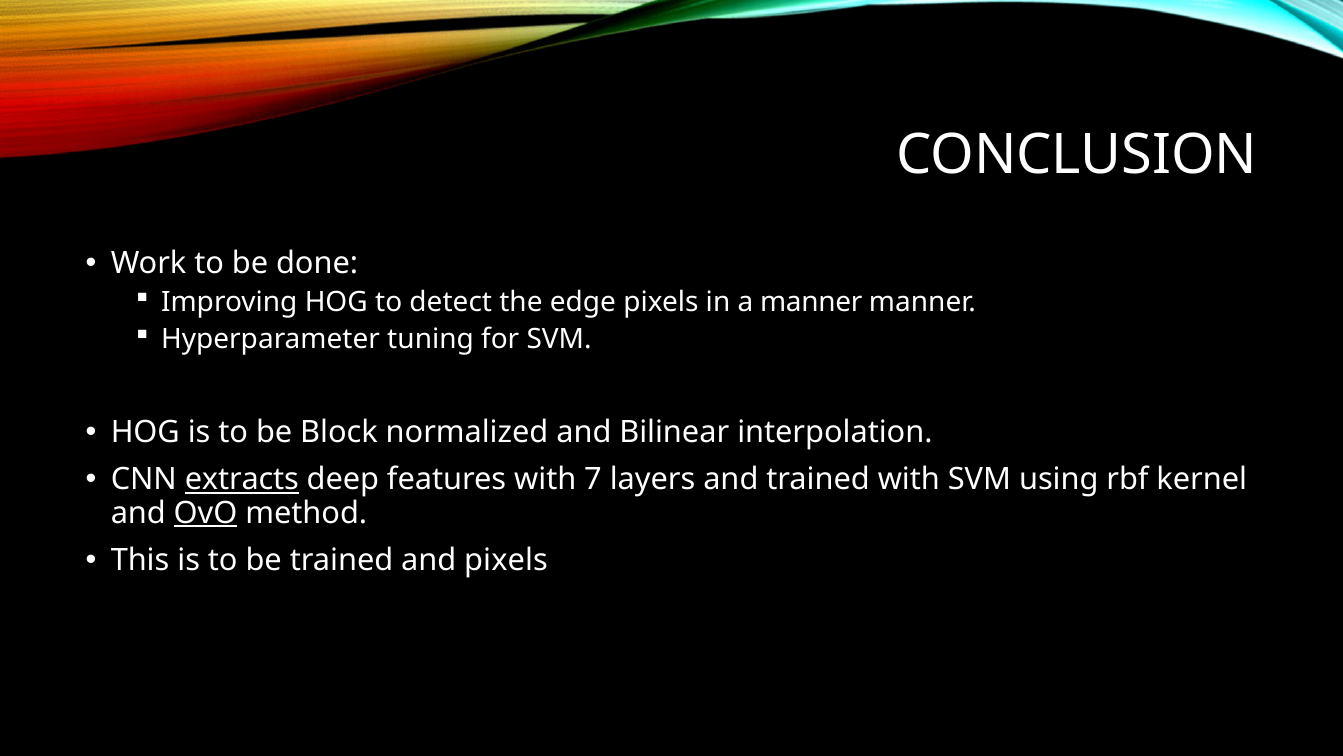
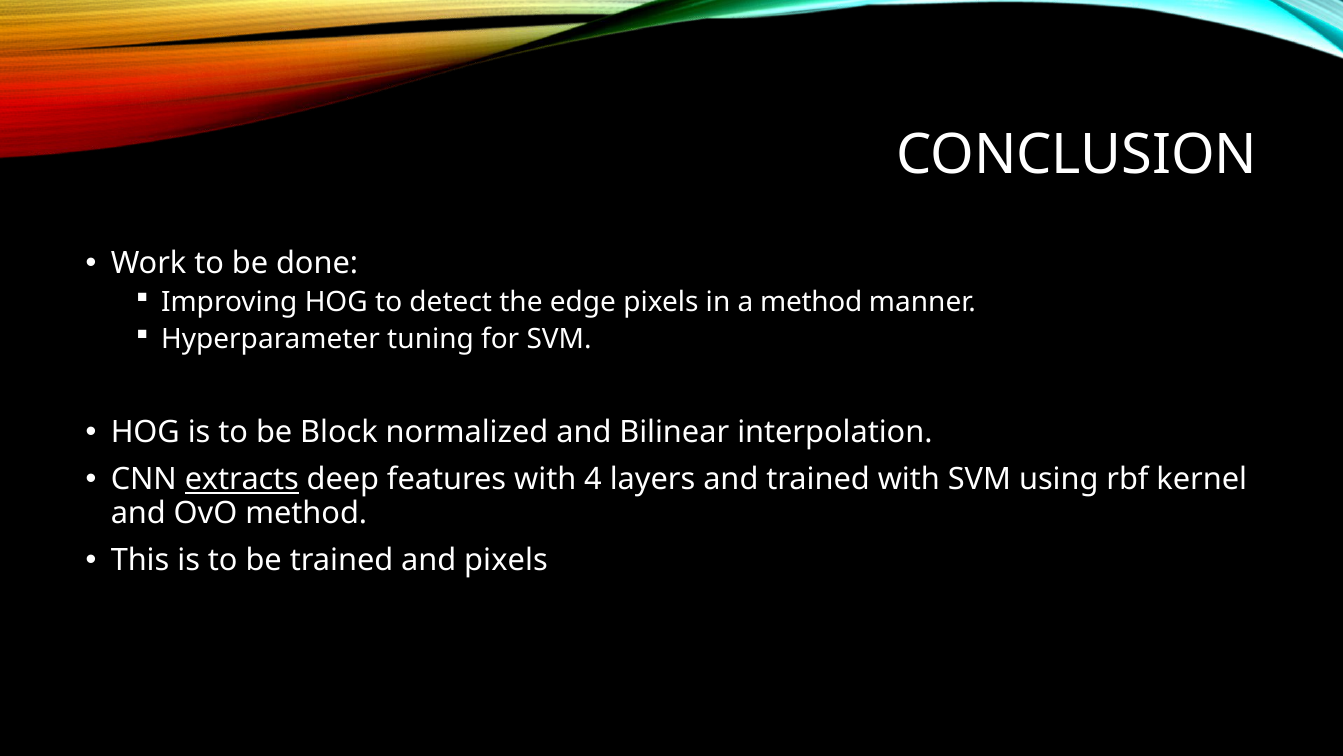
a manner: manner -> method
7: 7 -> 4
OvO underline: present -> none
